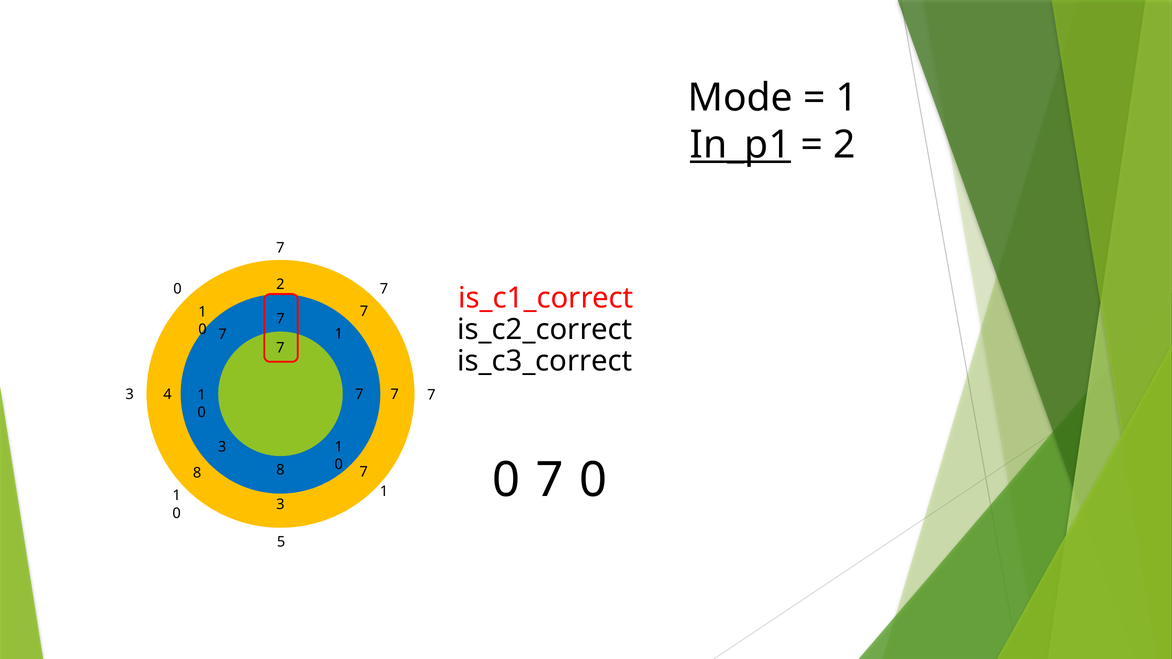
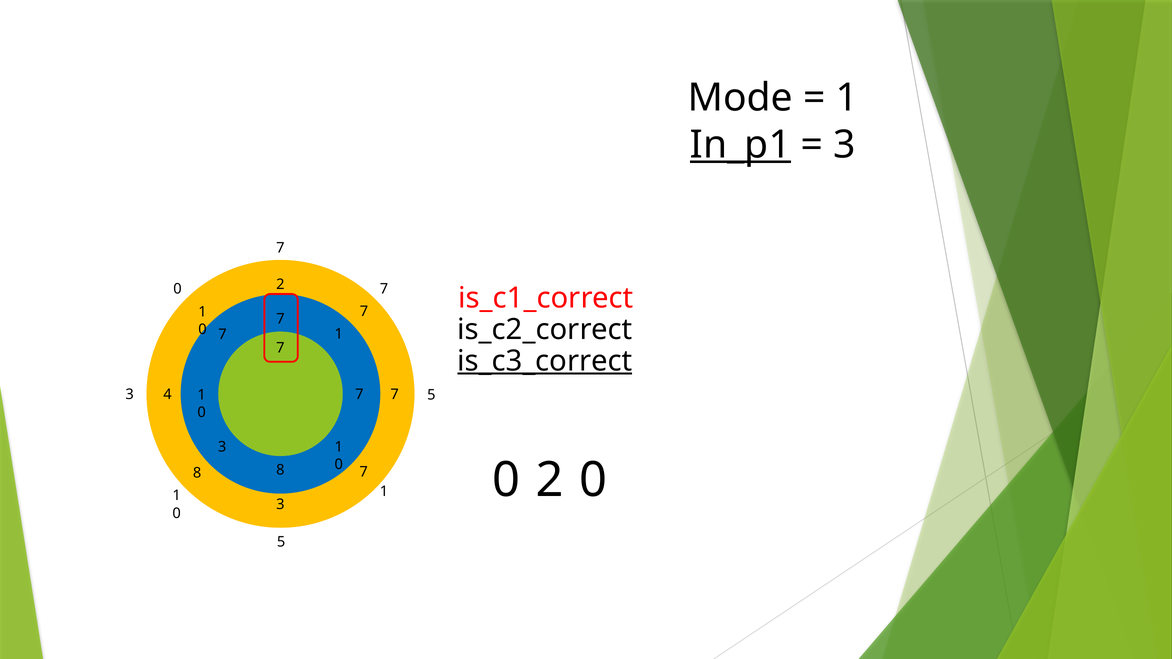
2 at (845, 145): 2 -> 3
is_c3_correct underline: none -> present
7 at (431, 395): 7 -> 5
7 at (550, 480): 7 -> 2
